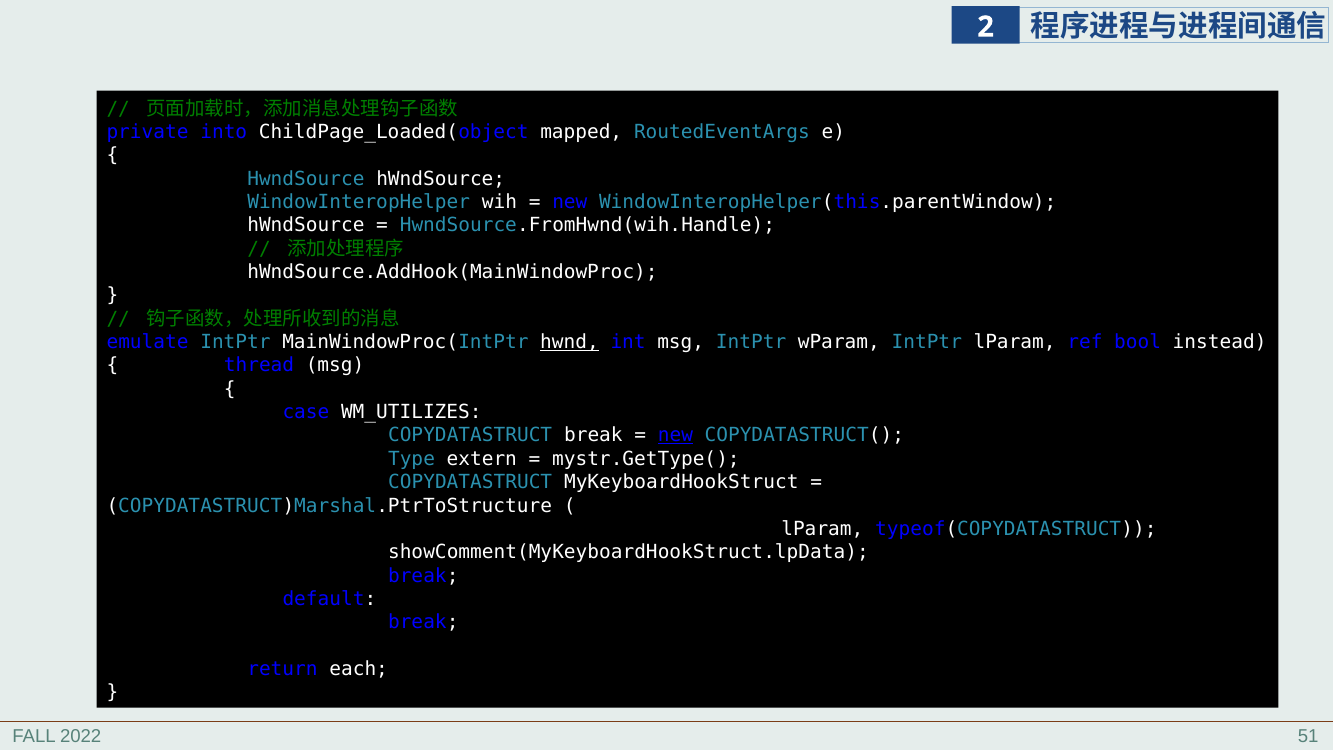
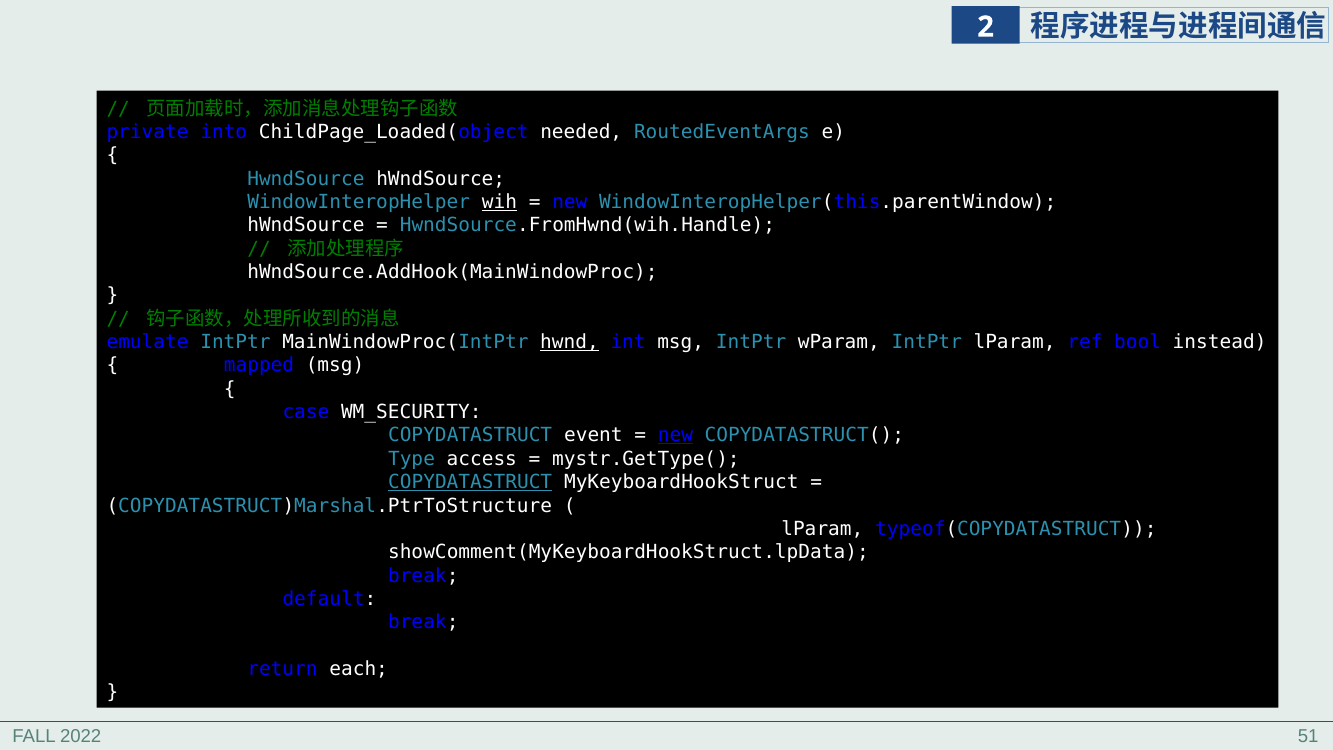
mapped: mapped -> needed
wih underline: none -> present
thread: thread -> mapped
WM_UTILIZES: WM_UTILIZES -> WM_SECURITY
COPYDATASTRUCT break: break -> event
extern: extern -> access
COPYDATASTRUCT at (470, 482) underline: none -> present
